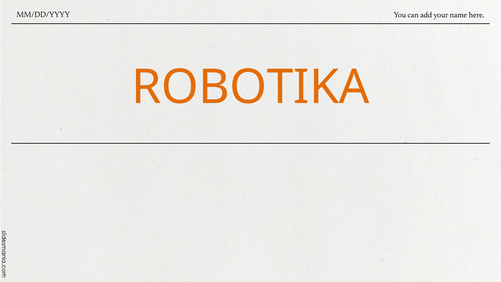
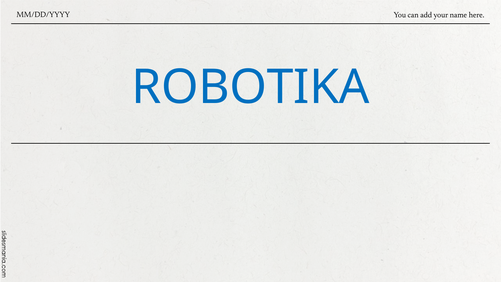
ROBOTIKA colour: orange -> blue
